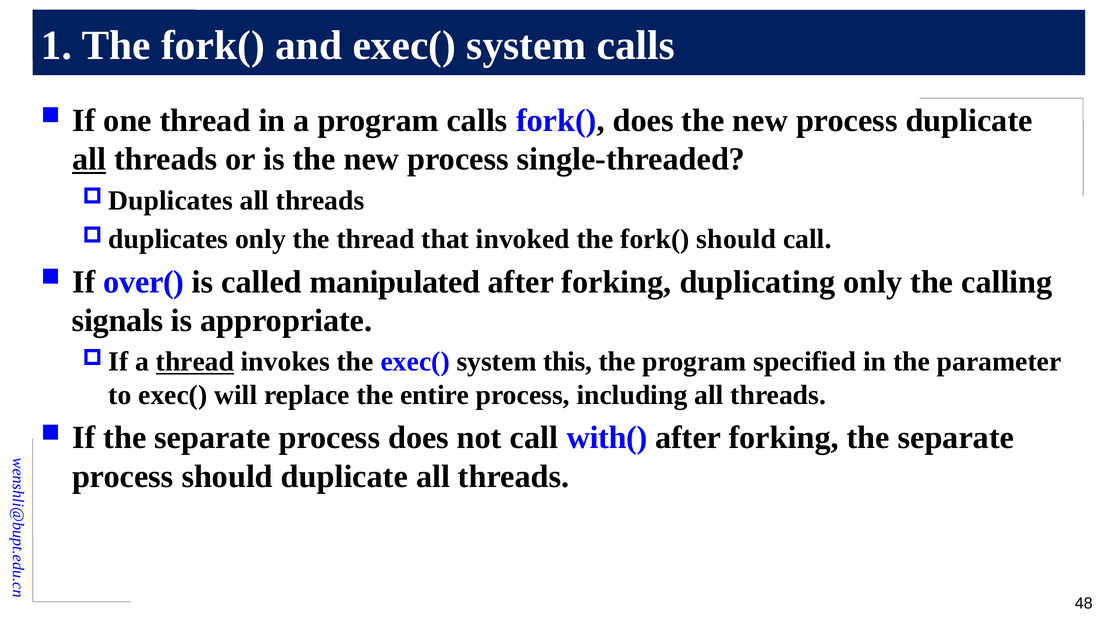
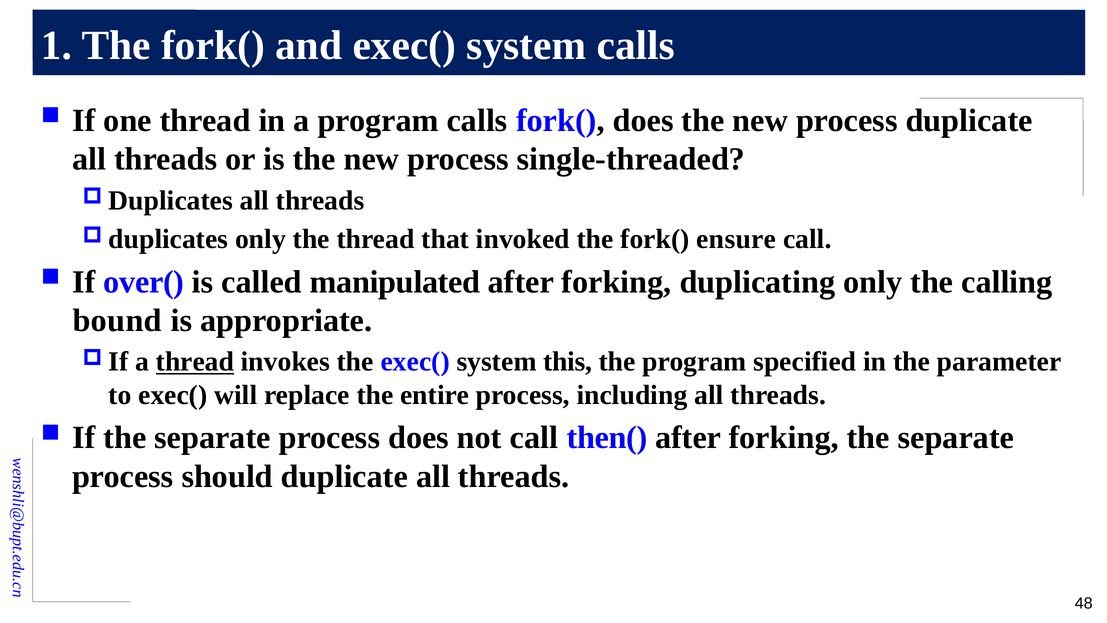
all at (89, 159) underline: present -> none
fork( should: should -> ensure
signals: signals -> bound
with(: with( -> then(
